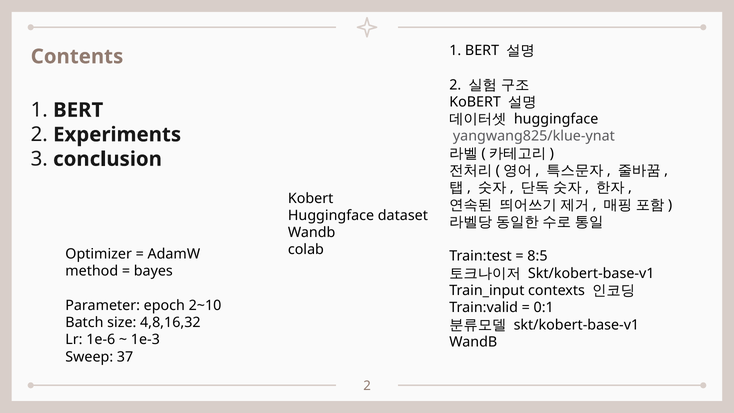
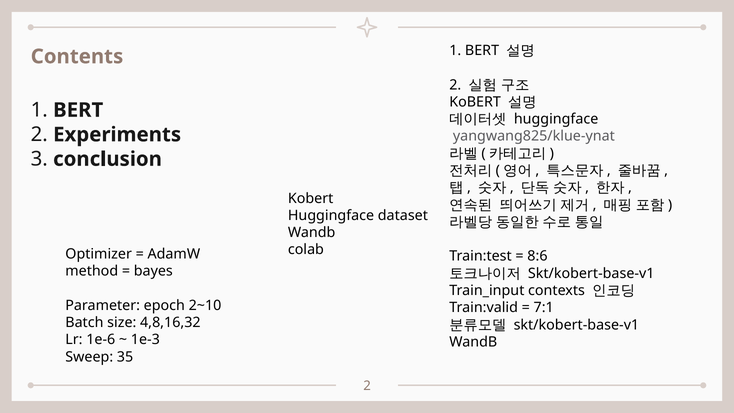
8:5: 8:5 -> 8:6
0:1: 0:1 -> 7:1
37: 37 -> 35
